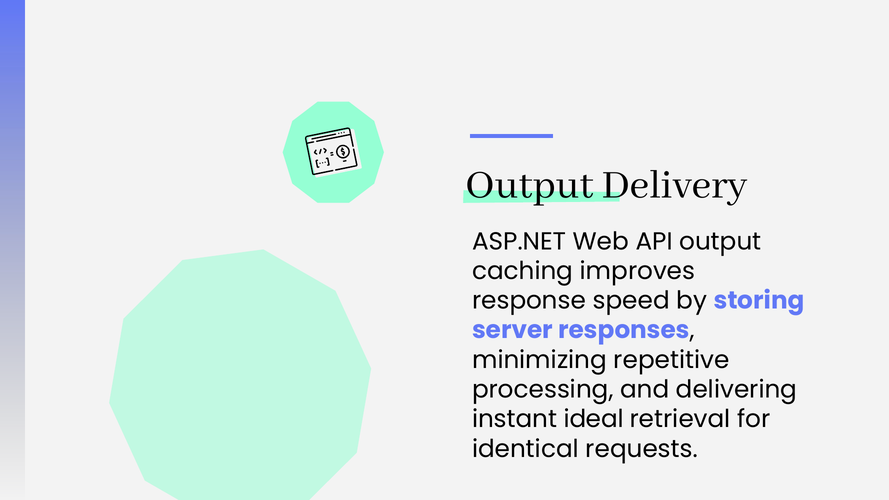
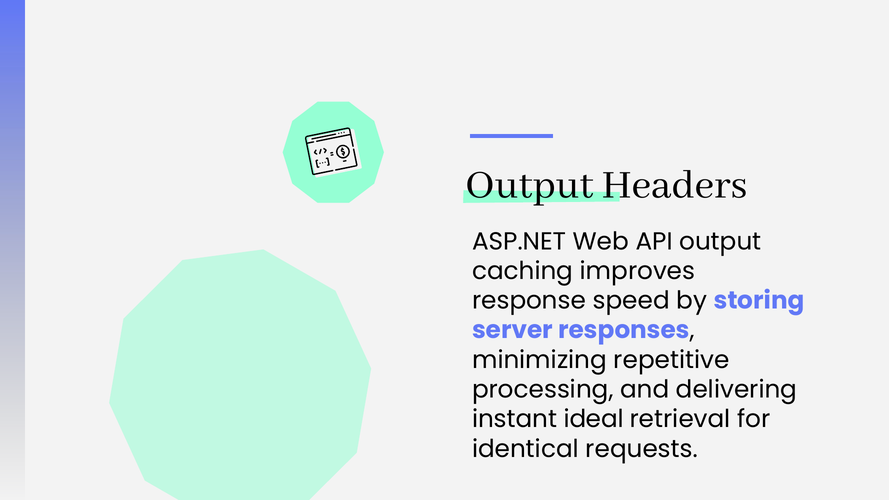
Delivery: Delivery -> Headers
